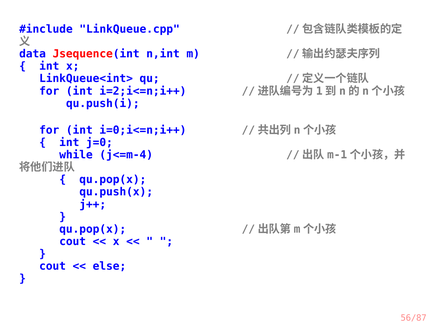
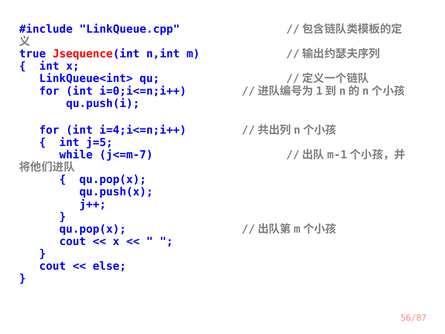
data: data -> true
i=2;i<=n;i++: i=2;i<=n;i++ -> i=0;i<=n;i++
i=0;i<=n;i++: i=0;i<=n;i++ -> i=4;i<=n;i++
j=0: j=0 -> j=5
j<=m-4: j<=m-4 -> j<=m-7
